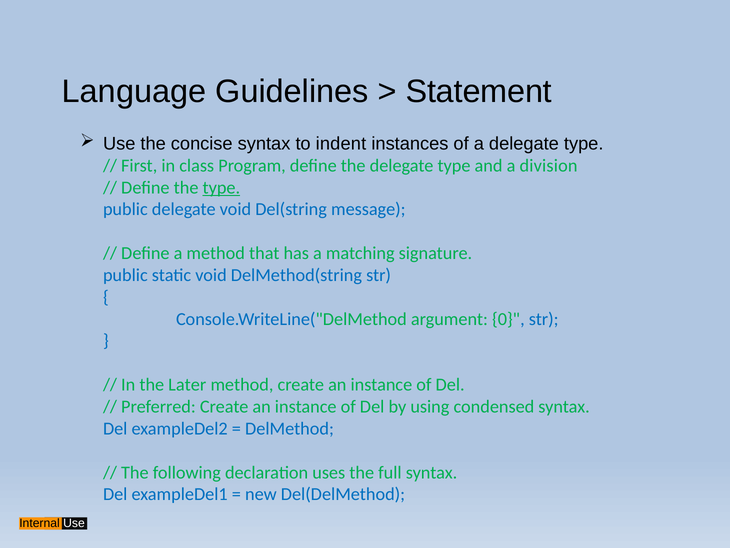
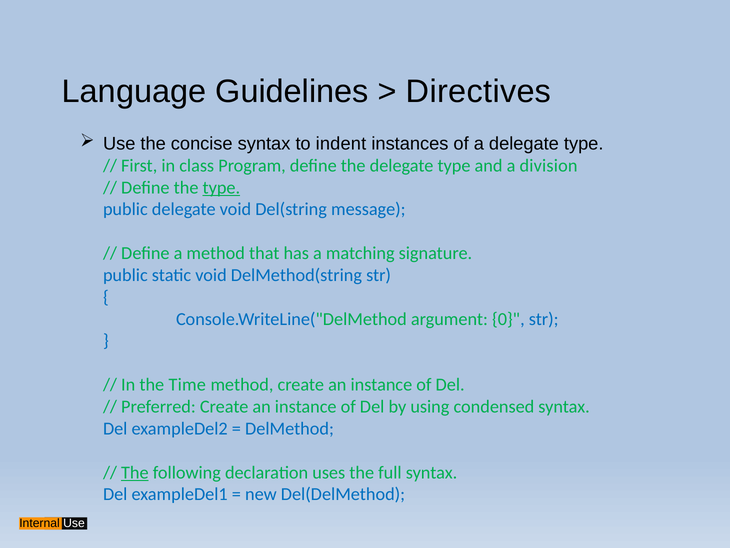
Statement: Statement -> Directives
Later: Later -> Time
The at (135, 472) underline: none -> present
